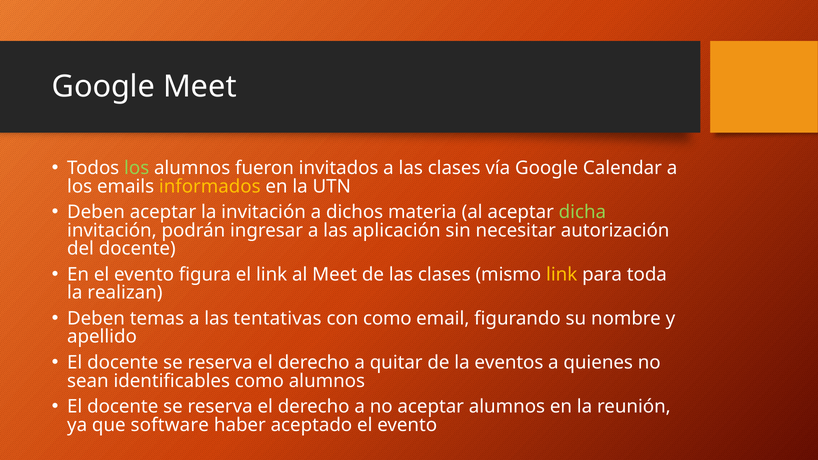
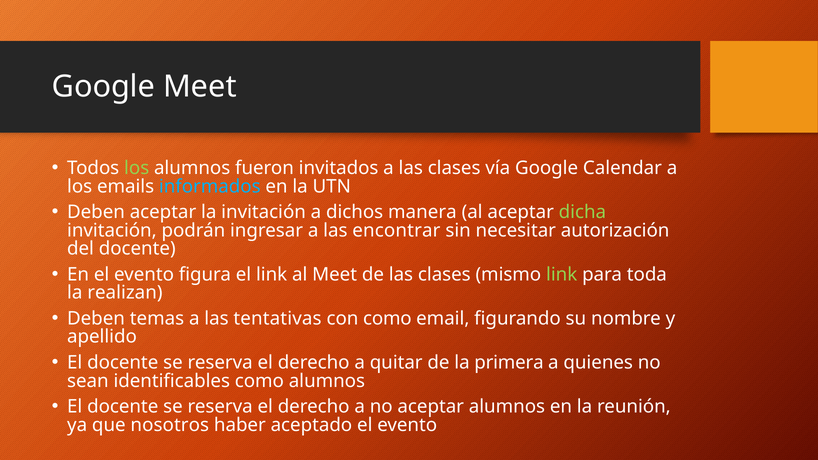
informados colour: yellow -> light blue
materia: materia -> manera
aplicación: aplicación -> encontrar
link at (562, 275) colour: yellow -> light green
eventos: eventos -> primera
software: software -> nosotros
